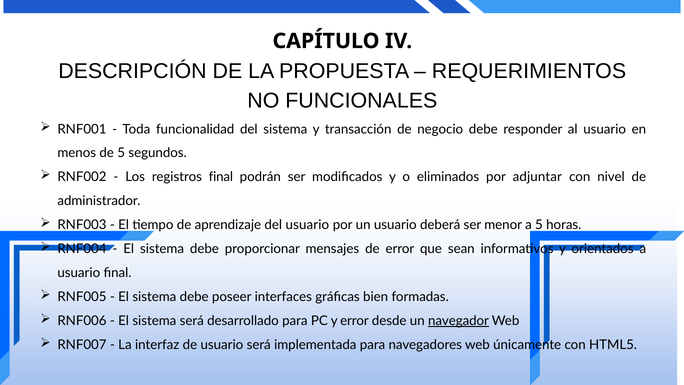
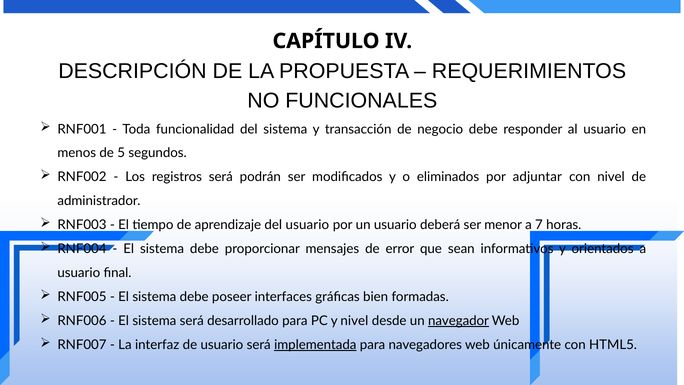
registros final: final -> será
a 5: 5 -> 7
y error: error -> nivel
implementada underline: none -> present
